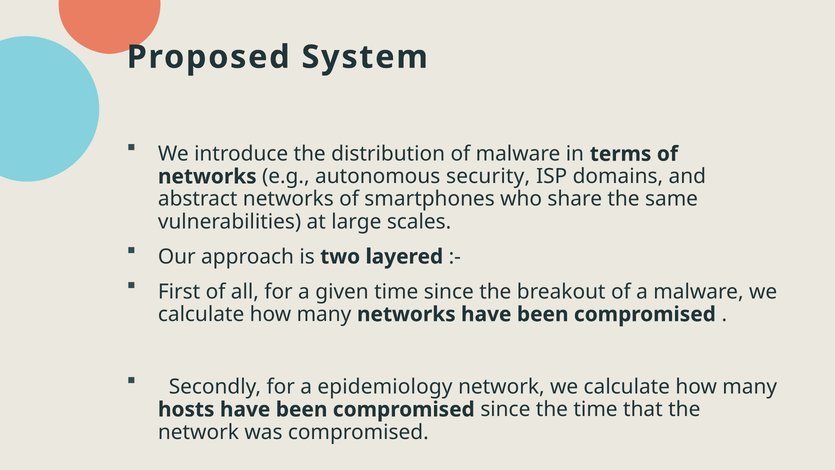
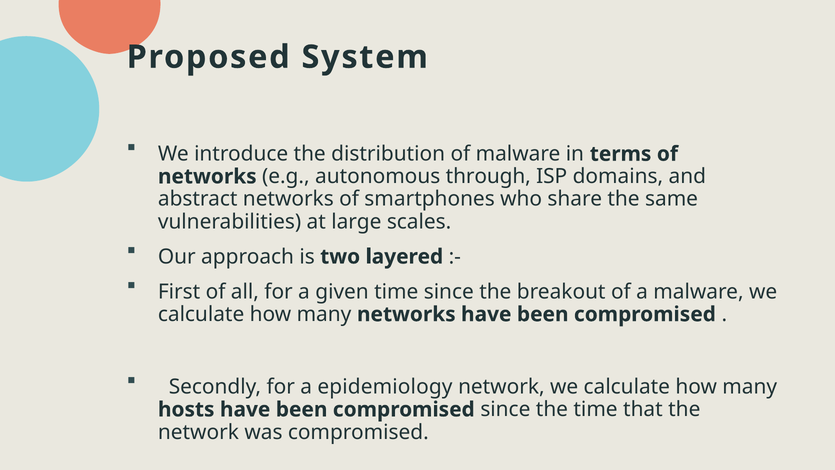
security: security -> through
